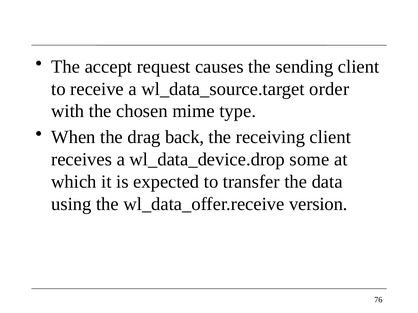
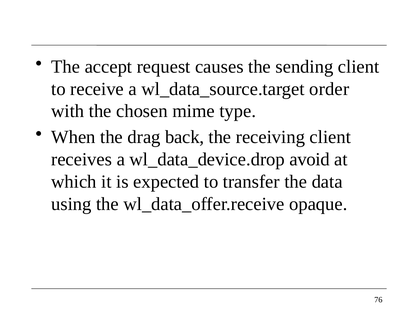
some: some -> avoid
version: version -> opaque
